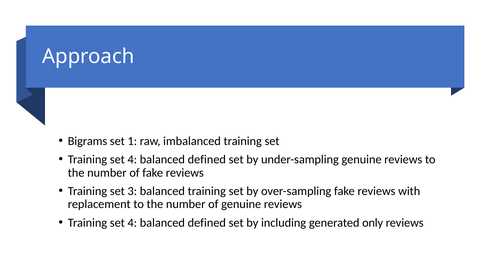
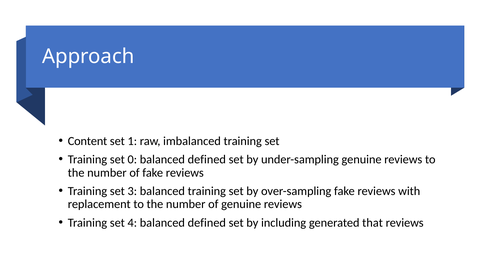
Bigrams: Bigrams -> Content
4 at (132, 159): 4 -> 0
only: only -> that
